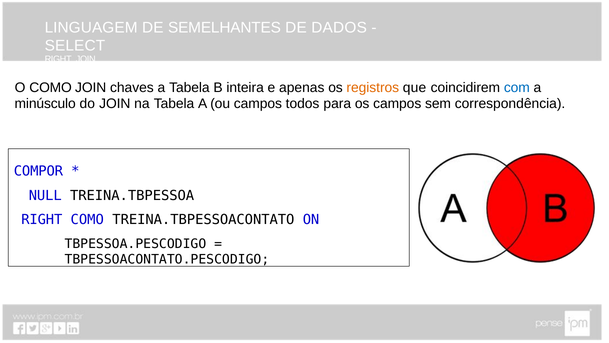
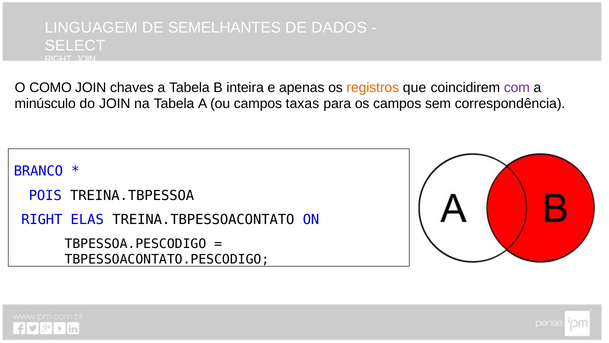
com colour: blue -> purple
todos: todos -> taxas
COMPOR: COMPOR -> BRANCO
NULL: NULL -> POIS
RIGHT COMO: COMO -> ELAS
